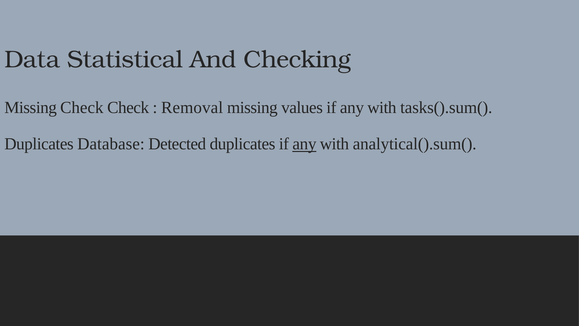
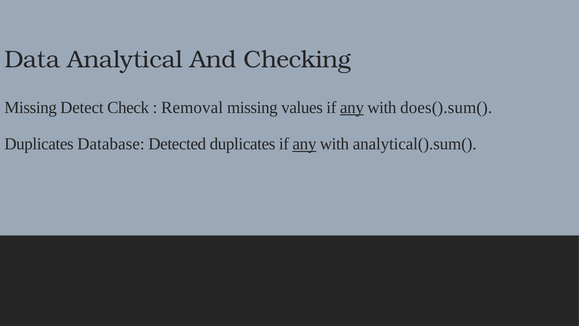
Statistical: Statistical -> Analytical
Missing Check: Check -> Detect
any at (352, 108) underline: none -> present
tasks().sum(: tasks().sum( -> does().sum(
